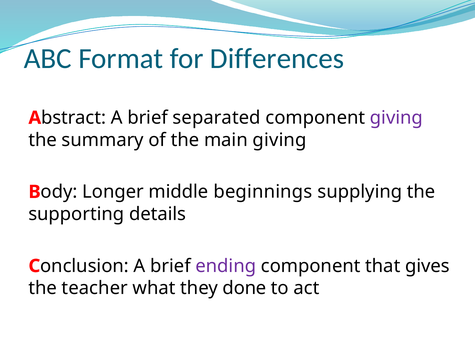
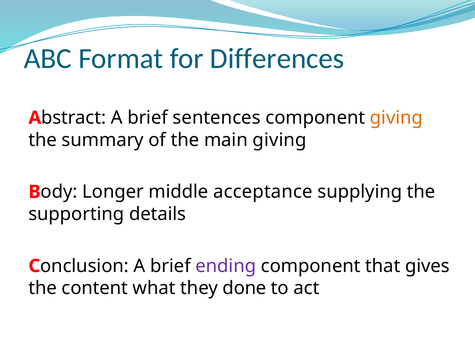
separated: separated -> sentences
giving at (396, 118) colour: purple -> orange
beginnings: beginnings -> acceptance
teacher: teacher -> content
